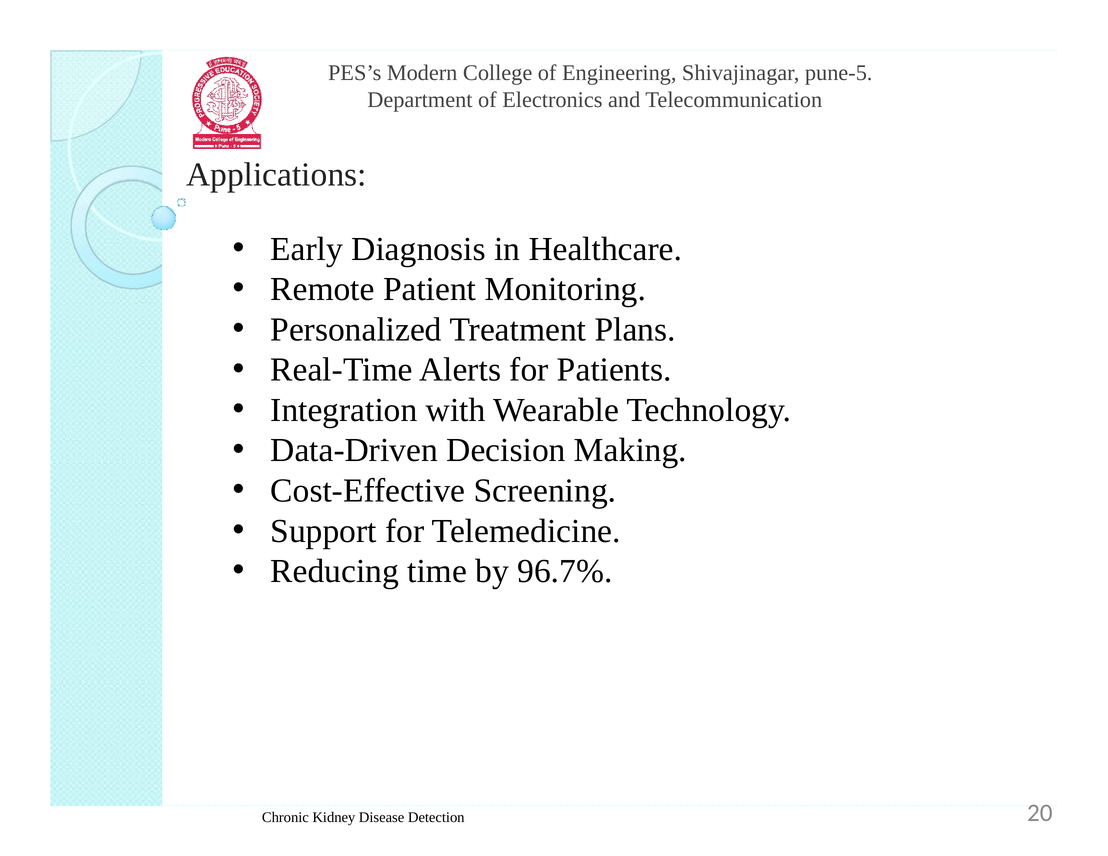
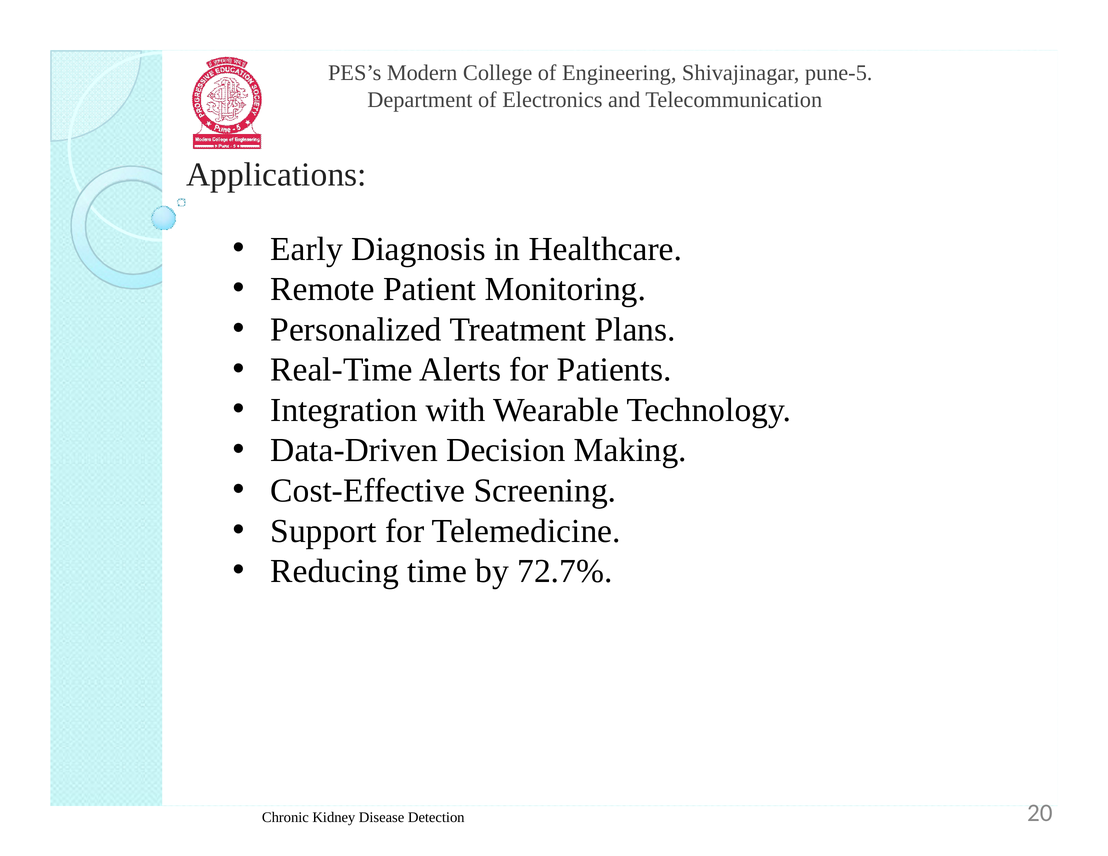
96.7%: 96.7% -> 72.7%
